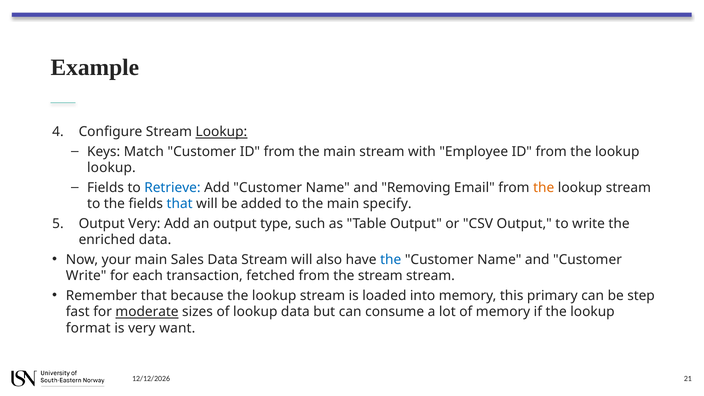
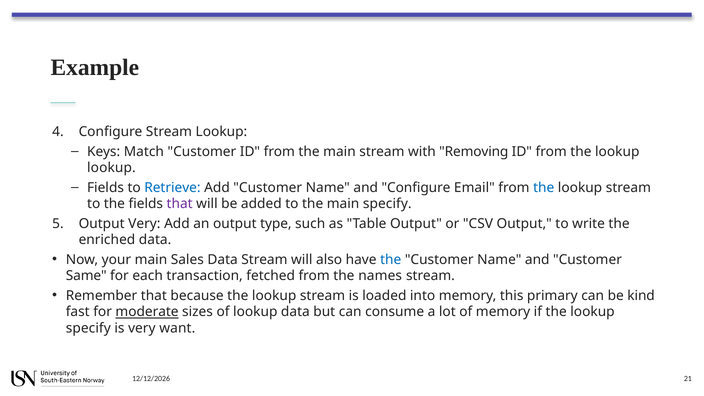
Lookup at (221, 132) underline: present -> none
Employee: Employee -> Removing
and Removing: Removing -> Configure
the at (544, 188) colour: orange -> blue
that at (180, 204) colour: blue -> purple
Write at (86, 276): Write -> Same
the stream: stream -> names
step: step -> kind
format at (88, 328): format -> specify
